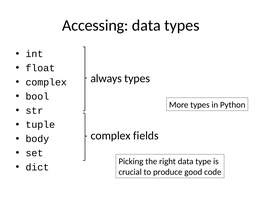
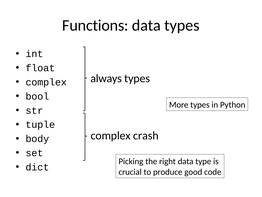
Accessing: Accessing -> Functions
fields: fields -> crash
